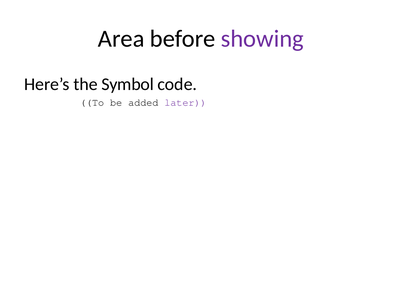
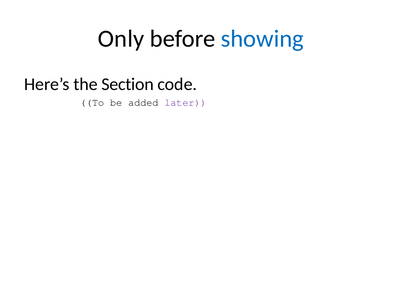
Area: Area -> Only
showing colour: purple -> blue
Symbol: Symbol -> Section
